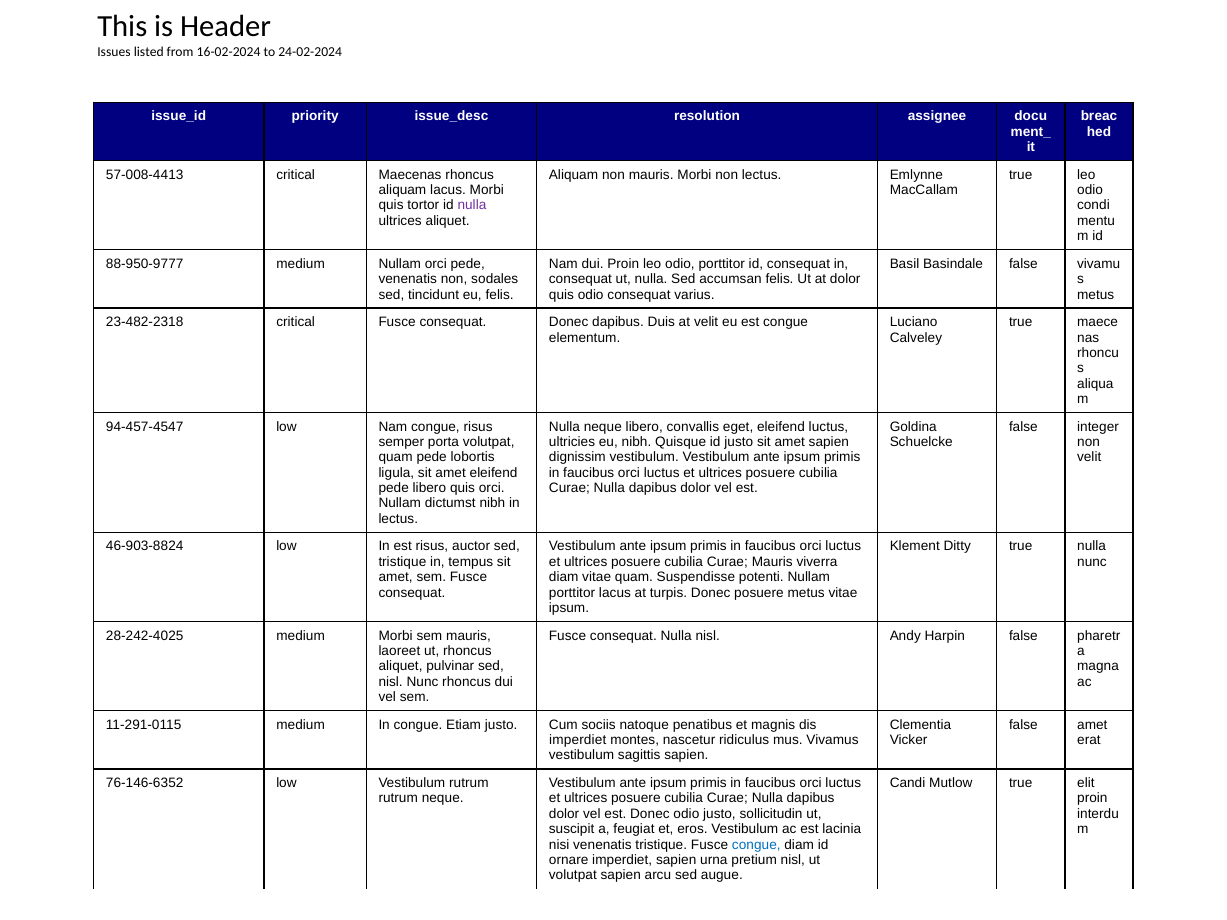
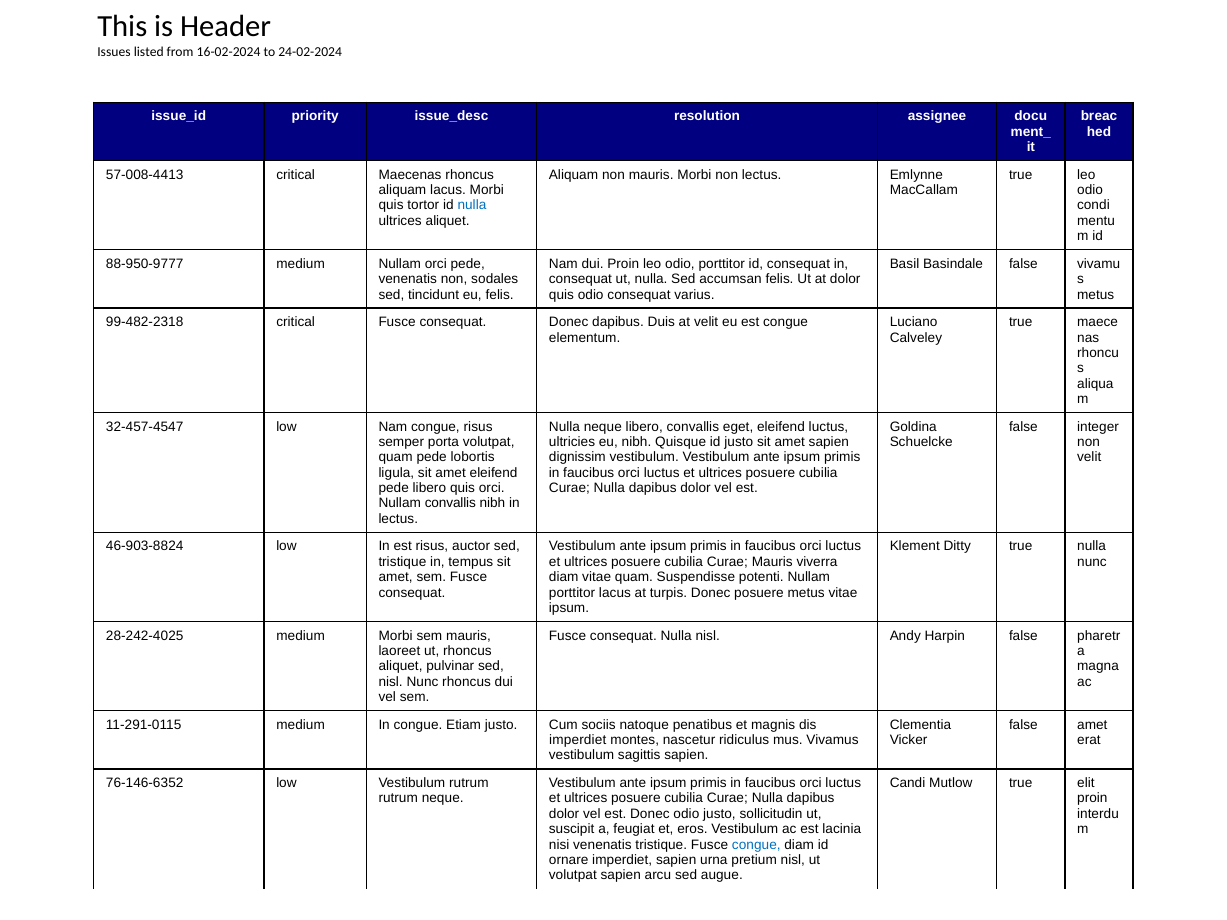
nulla at (472, 205) colour: purple -> blue
23-482-2318: 23-482-2318 -> 99-482-2318
94-457-4547: 94-457-4547 -> 32-457-4547
Nullam dictumst: dictumst -> convallis
